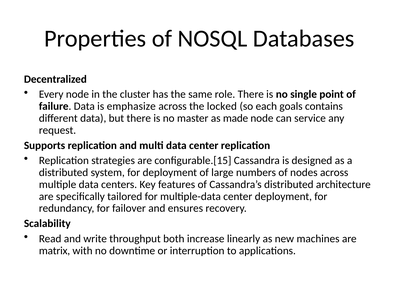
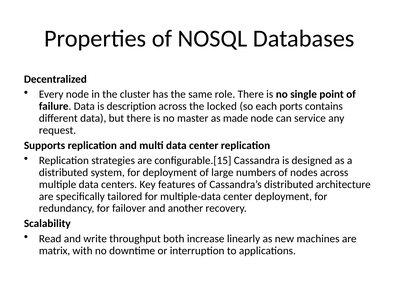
emphasize: emphasize -> description
goals: goals -> ports
ensures: ensures -> another
